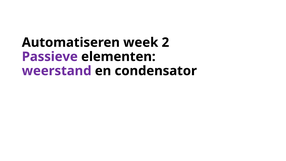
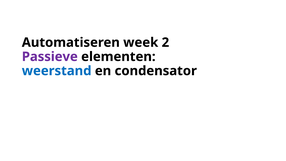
weerstand colour: purple -> blue
